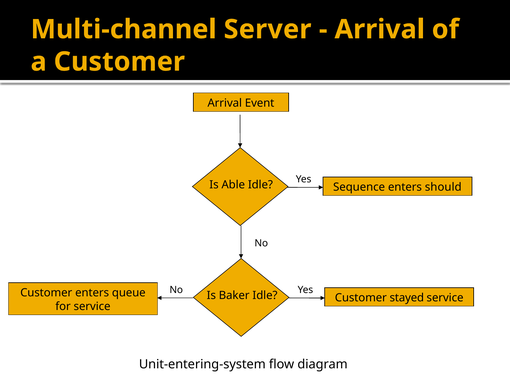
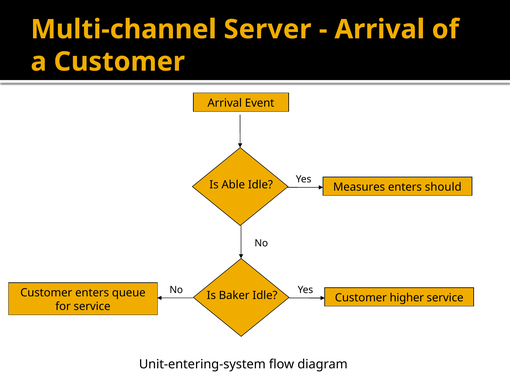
Sequence: Sequence -> Measures
stayed: stayed -> higher
